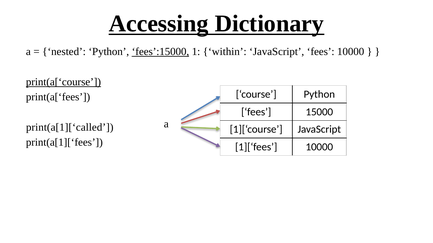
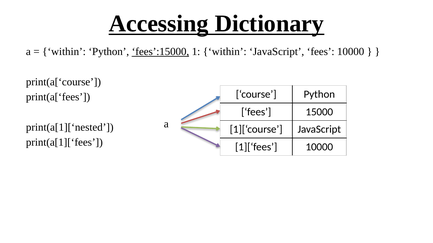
nested at (64, 52): nested -> within
print(a[‘course underline: present -> none
print(a[1][‘called: print(a[1][‘called -> print(a[1][‘nested
